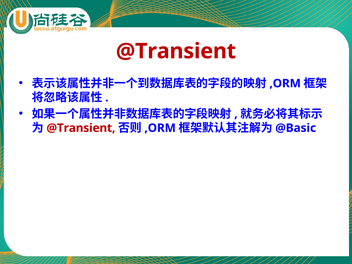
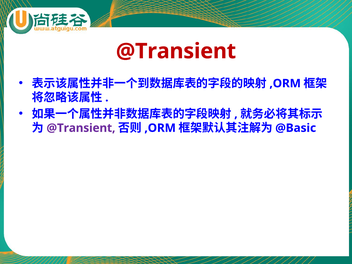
@Transient at (81, 128) colour: red -> purple
